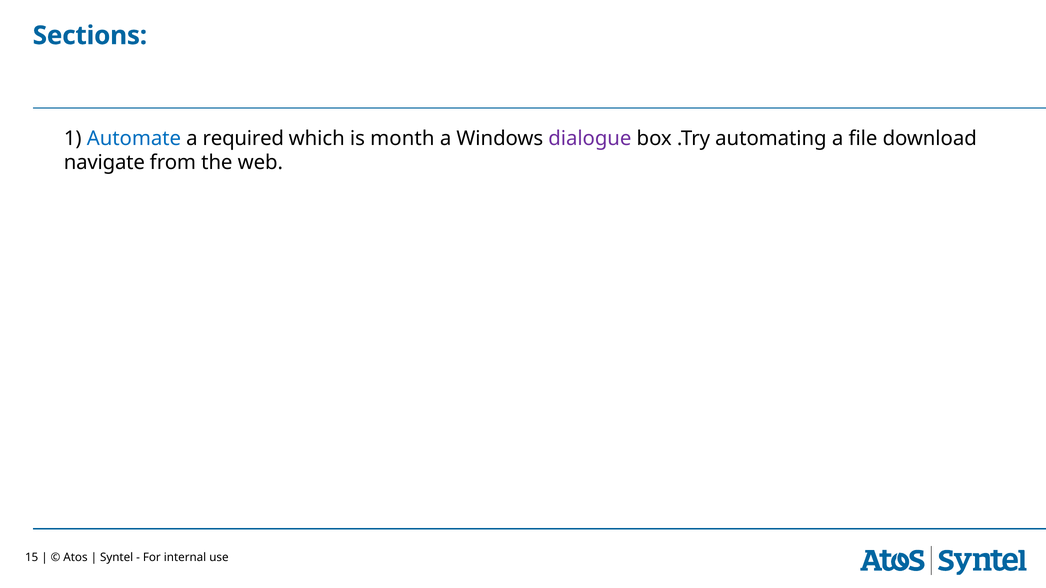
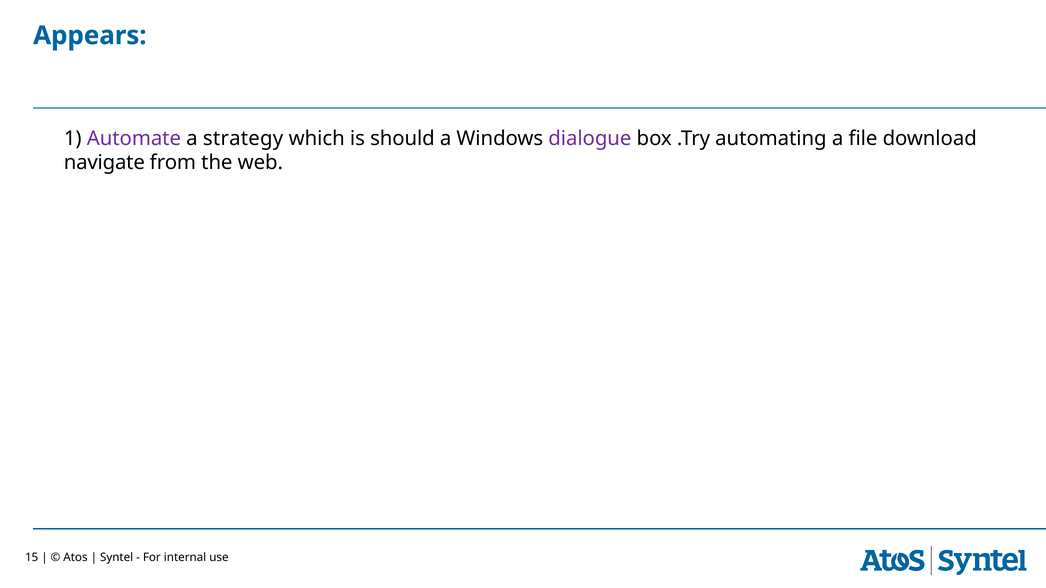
Sections: Sections -> Appears
Automate colour: blue -> purple
required: required -> strategy
month: month -> should
